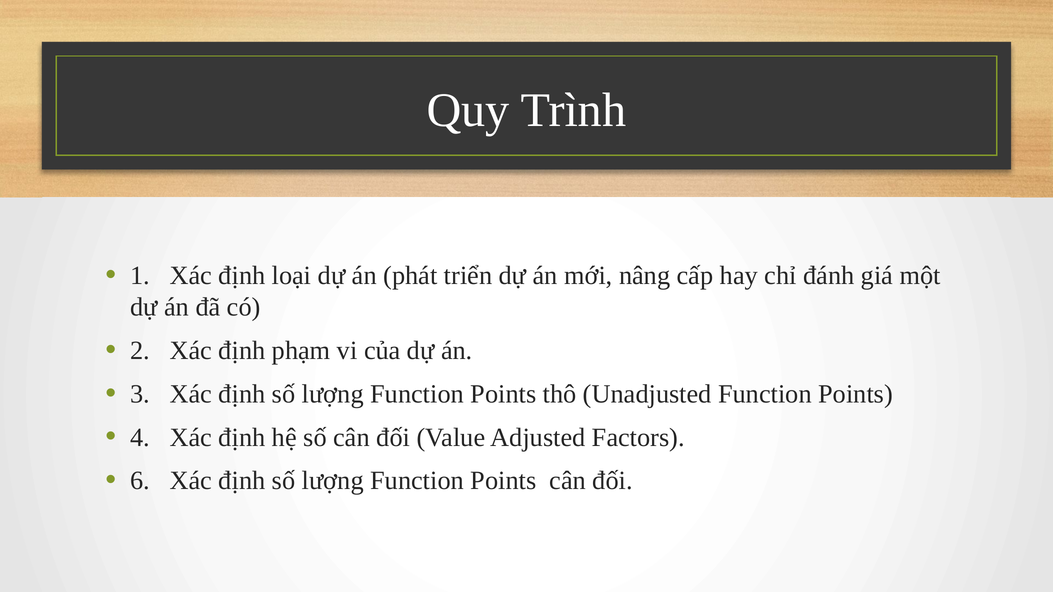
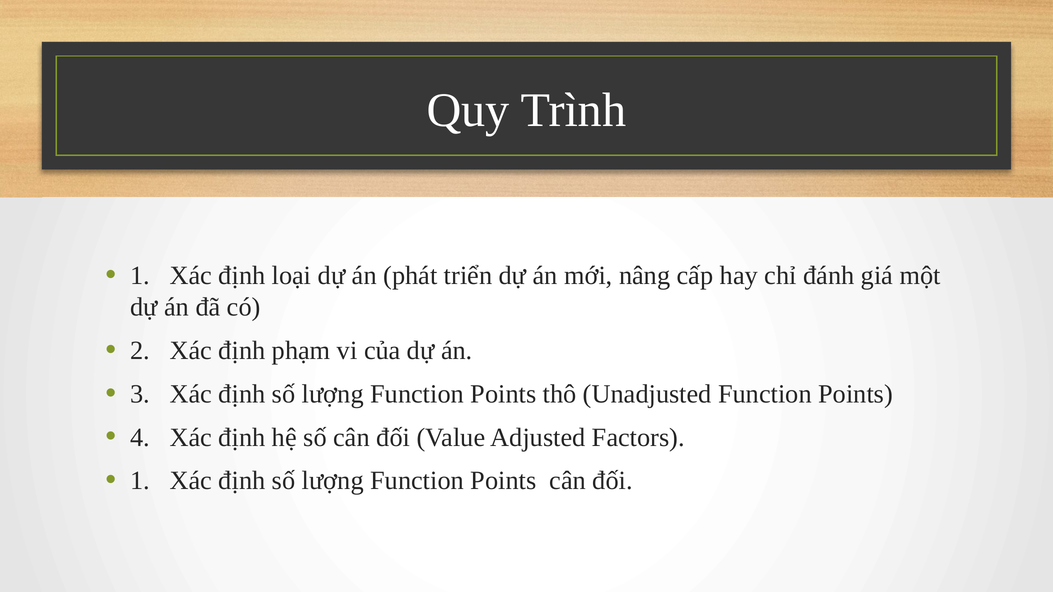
6 at (140, 481): 6 -> 1
